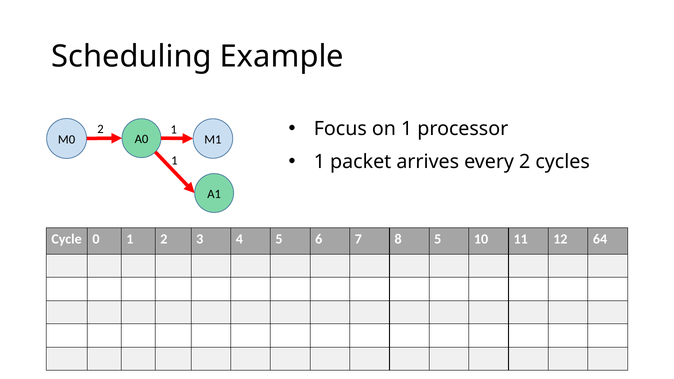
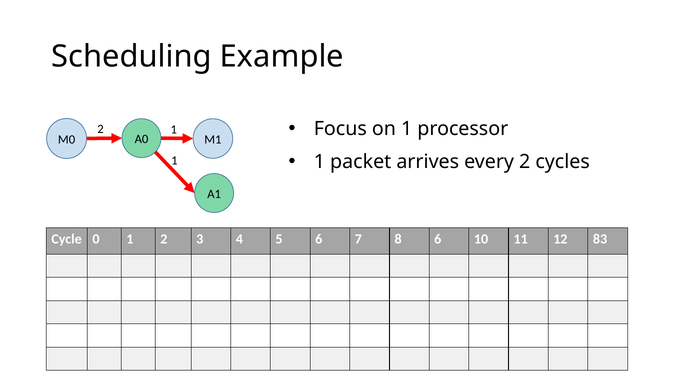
8 5: 5 -> 6
64: 64 -> 83
